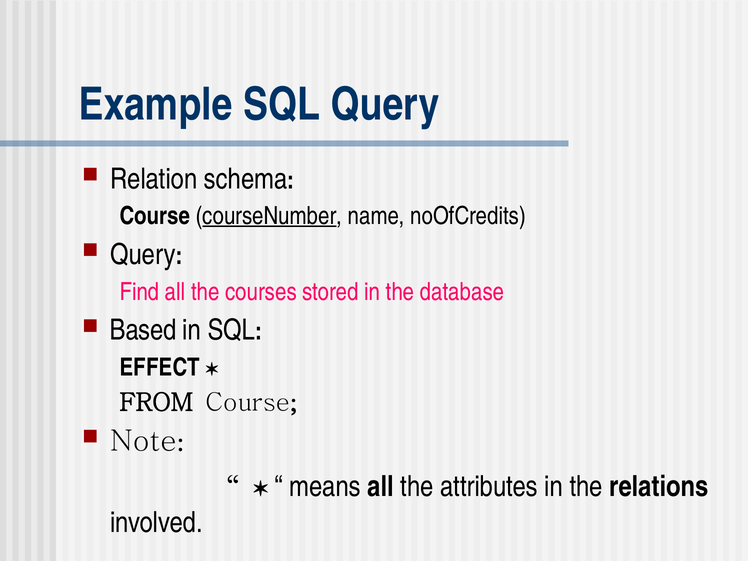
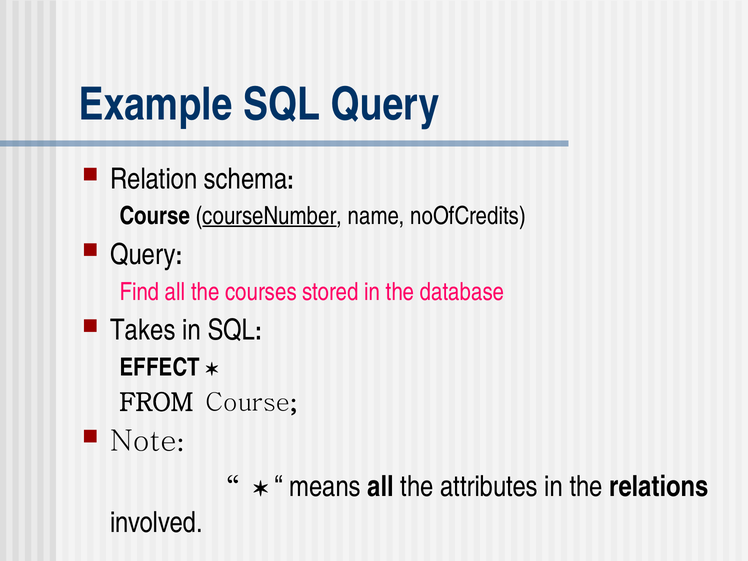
Based: Based -> Takes
